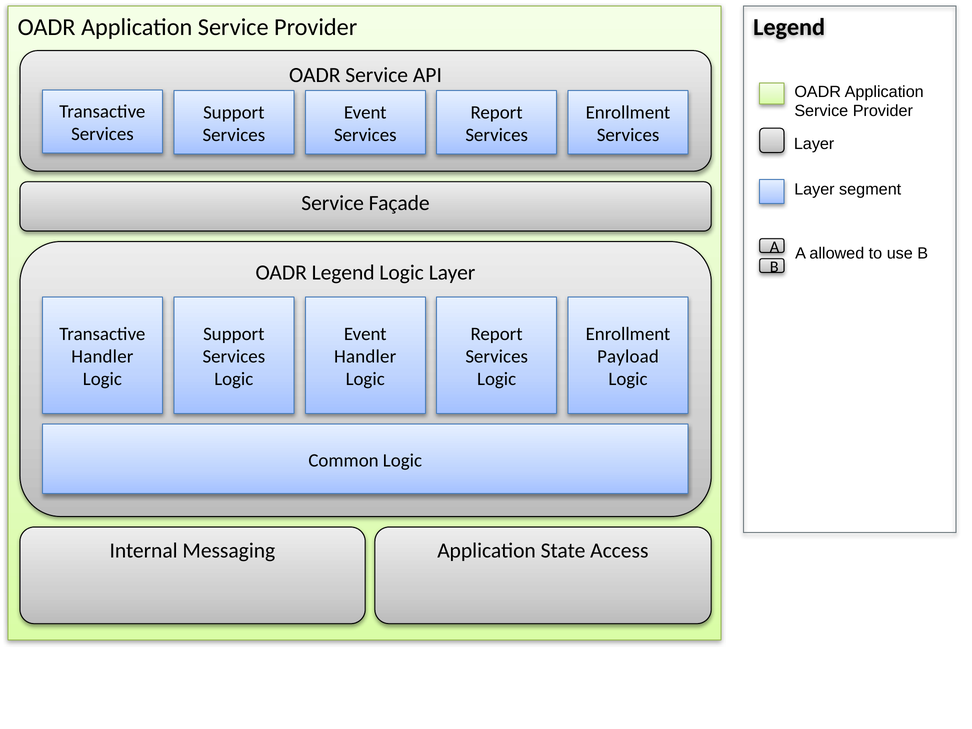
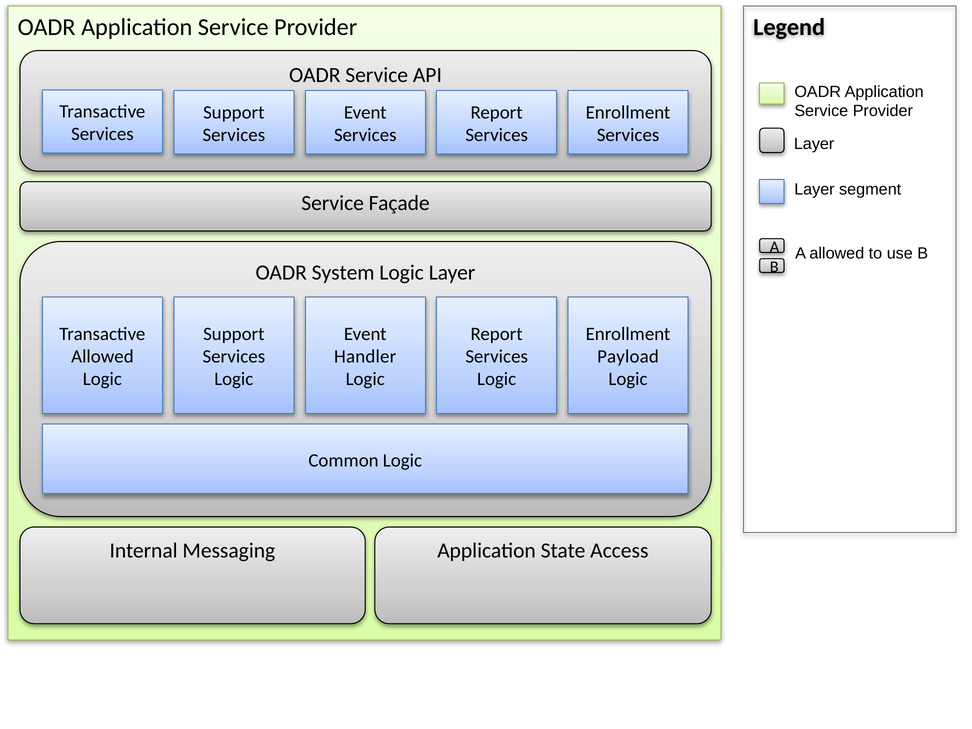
OADR Legend: Legend -> System
Handler at (102, 356): Handler -> Allowed
